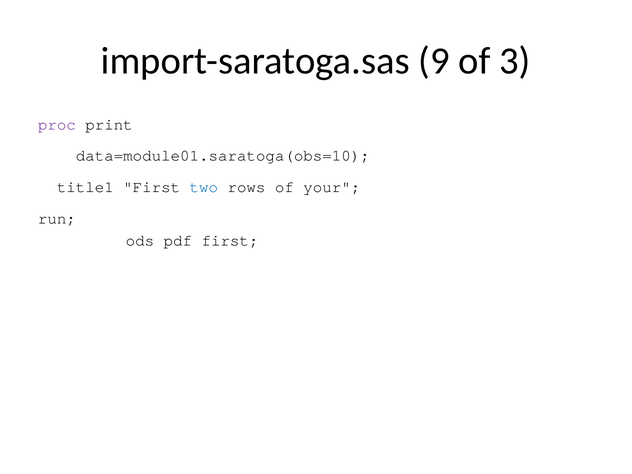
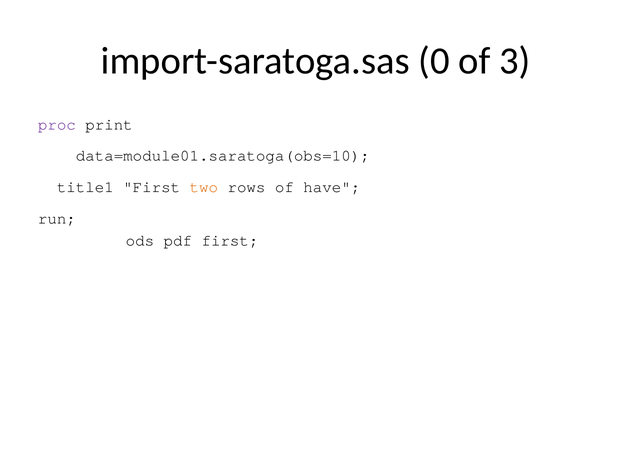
9: 9 -> 0
two colour: blue -> orange
your: your -> have
